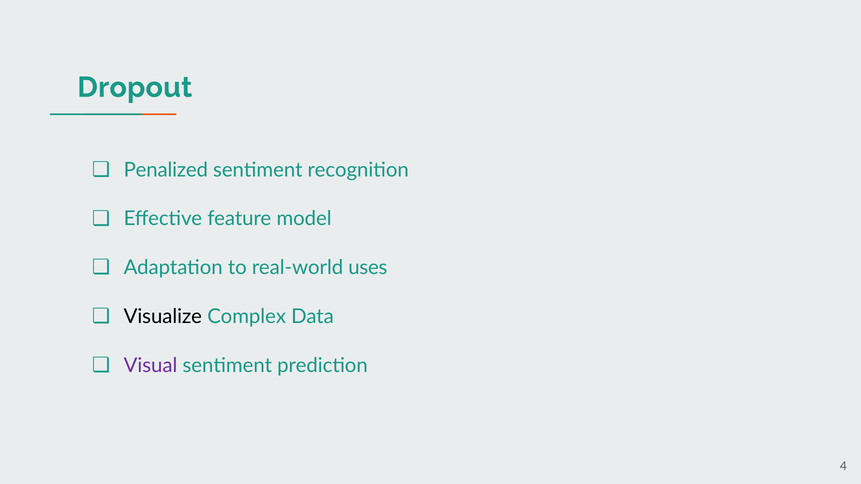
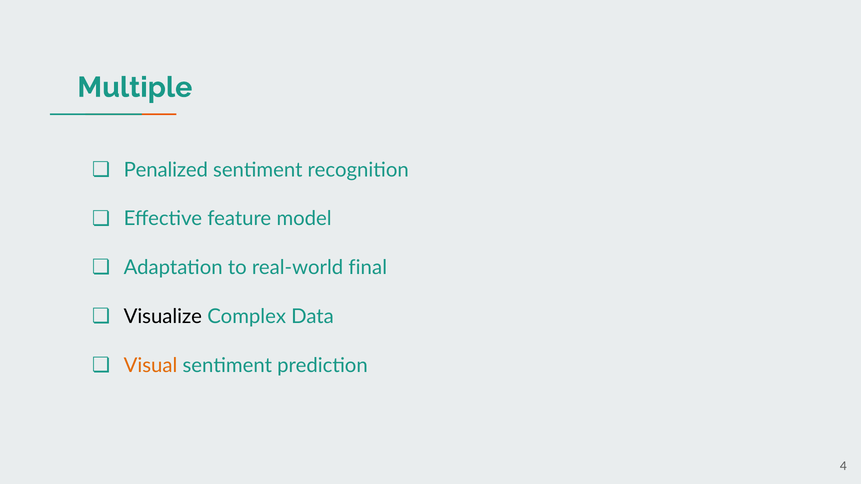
Dropout: Dropout -> Multiple
uses: uses -> final
Visual colour: purple -> orange
